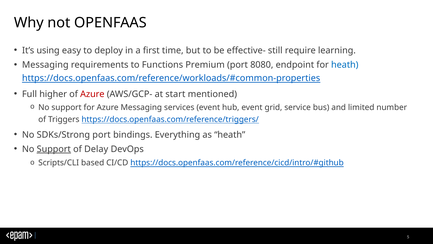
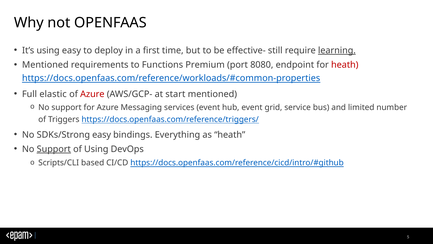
learning underline: none -> present
Messaging at (45, 65): Messaging -> Mentioned
heath at (345, 65) colour: blue -> red
higher: higher -> elastic
SDKs/Strong port: port -> easy
of Delay: Delay -> Using
